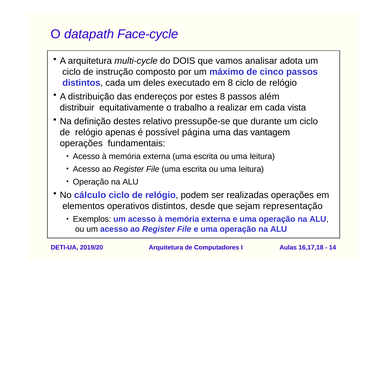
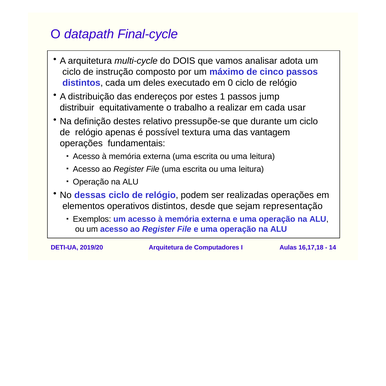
Face-cycle: Face-cycle -> Final-cycle
em 8: 8 -> 0
estes 8: 8 -> 1
além: além -> jump
vista: vista -> usar
página: página -> textura
cálculo: cálculo -> dessas
